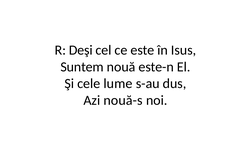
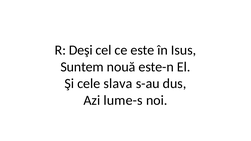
lume: lume -> slava
nouă-s: nouă-s -> lume-s
